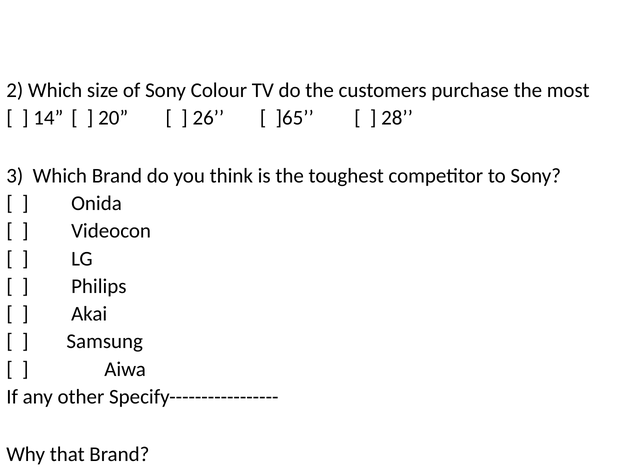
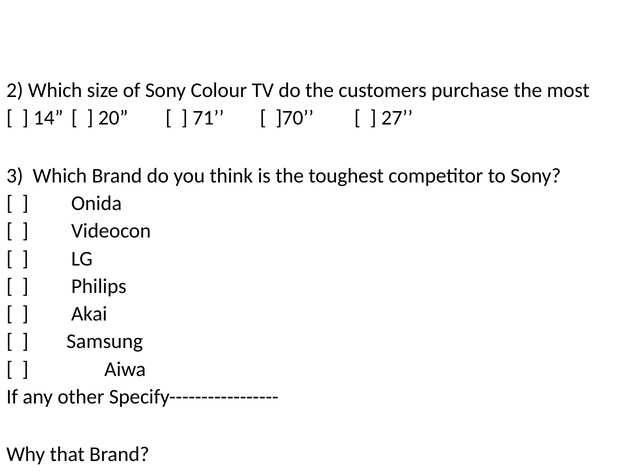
26: 26 -> 71
]65: ]65 -> ]70
28: 28 -> 27
